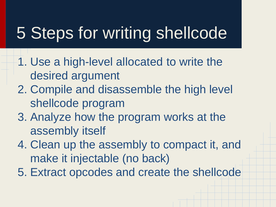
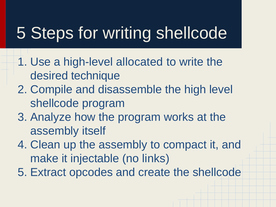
argument: argument -> technique
back: back -> links
